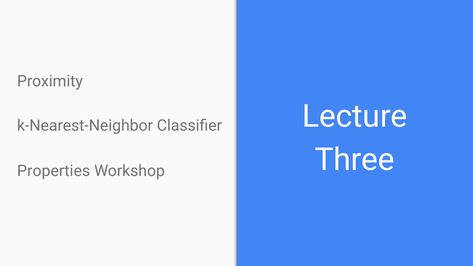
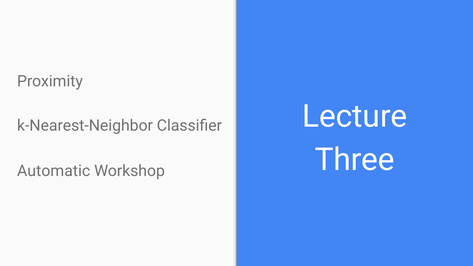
Properties: Properties -> Automatic
